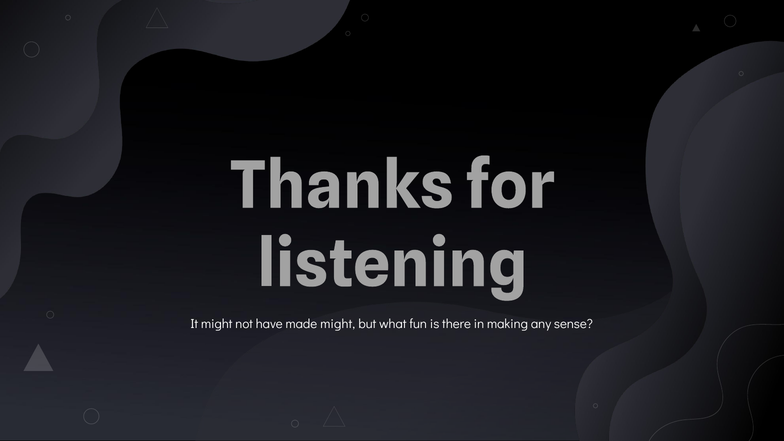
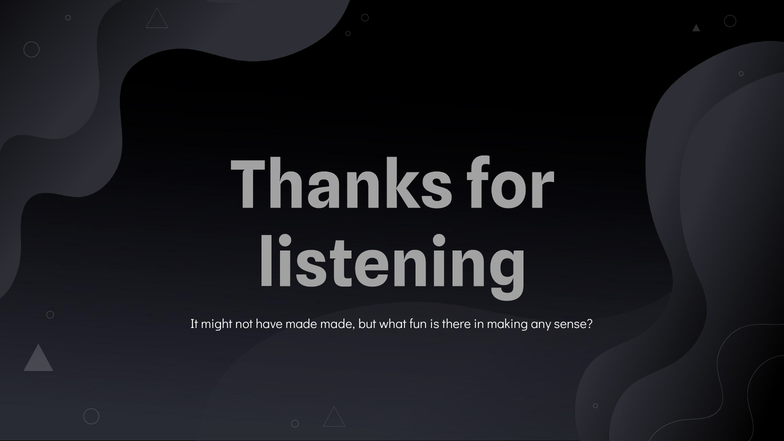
made might: might -> made
